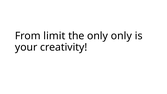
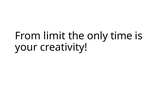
only only: only -> time
